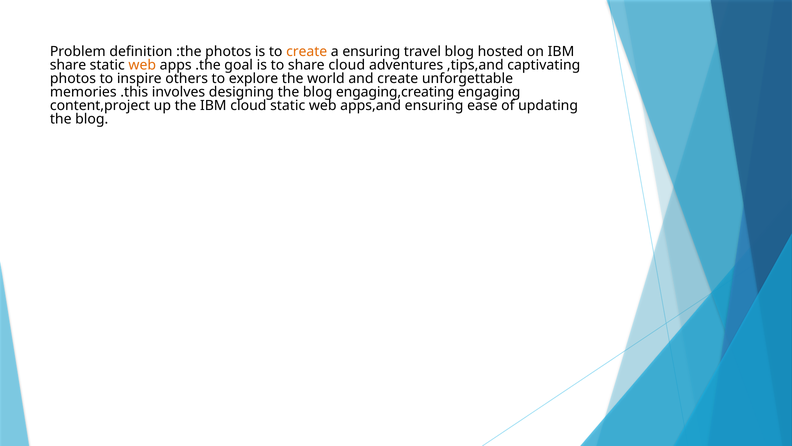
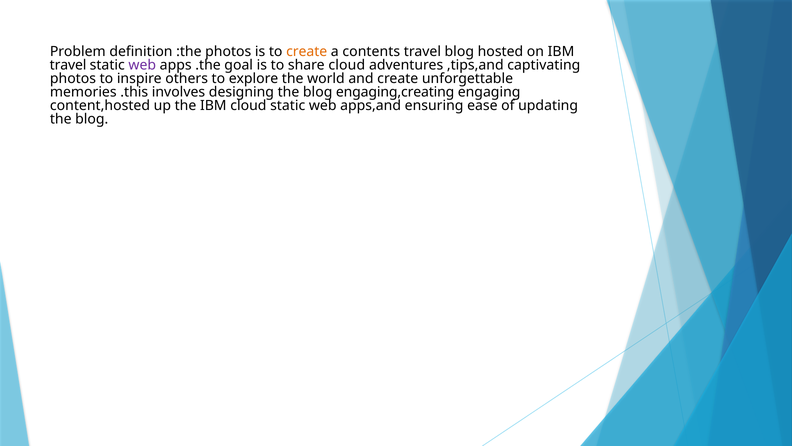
a ensuring: ensuring -> contents
share at (68, 65): share -> travel
web at (142, 65) colour: orange -> purple
content,project: content,project -> content,hosted
